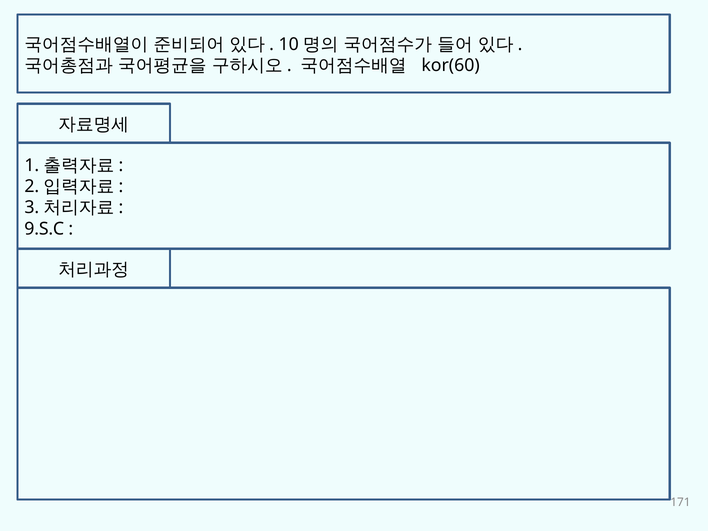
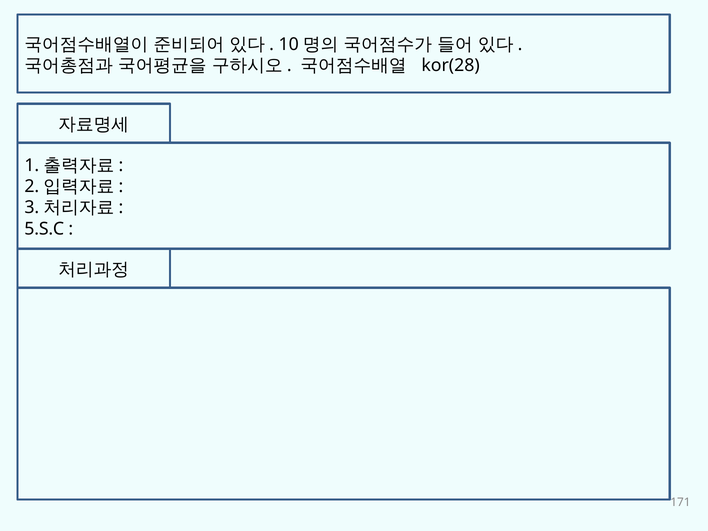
kor(60: kor(60 -> kor(28
9.S.C: 9.S.C -> 5.S.C
